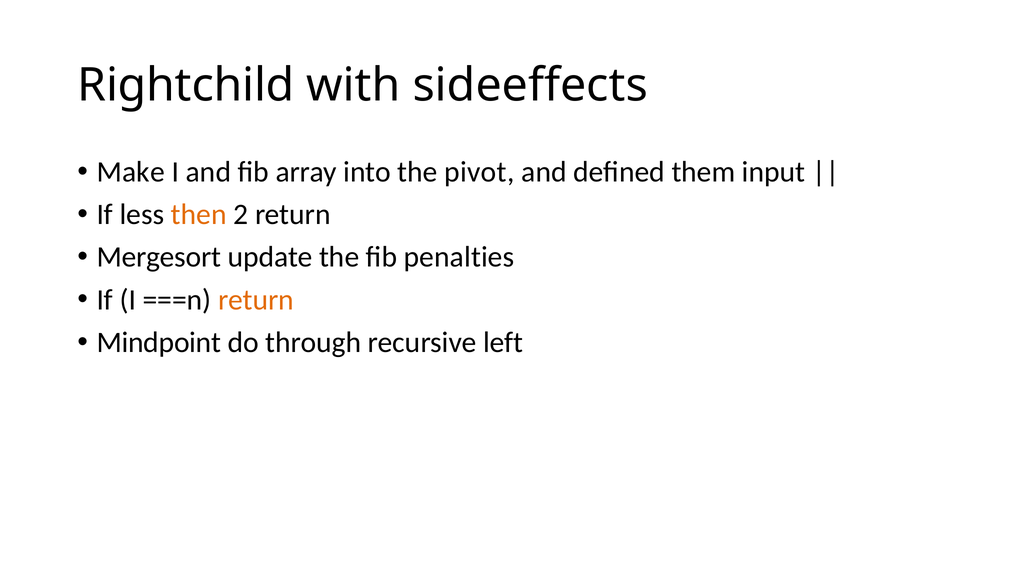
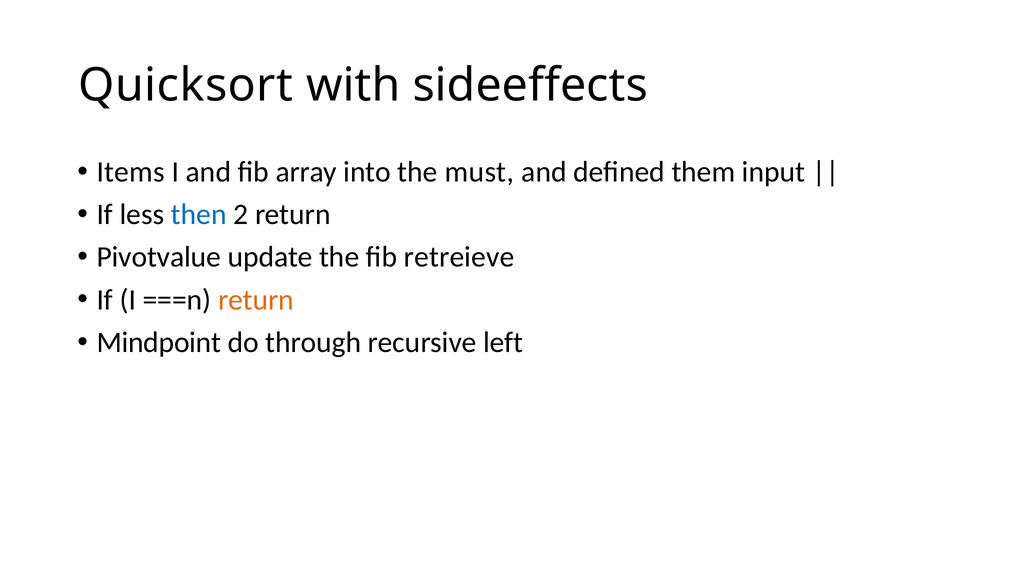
Rightchild: Rightchild -> Quicksort
Make: Make -> Items
pivot: pivot -> must
then colour: orange -> blue
Mergesort: Mergesort -> Pivotvalue
penalties: penalties -> retreieve
